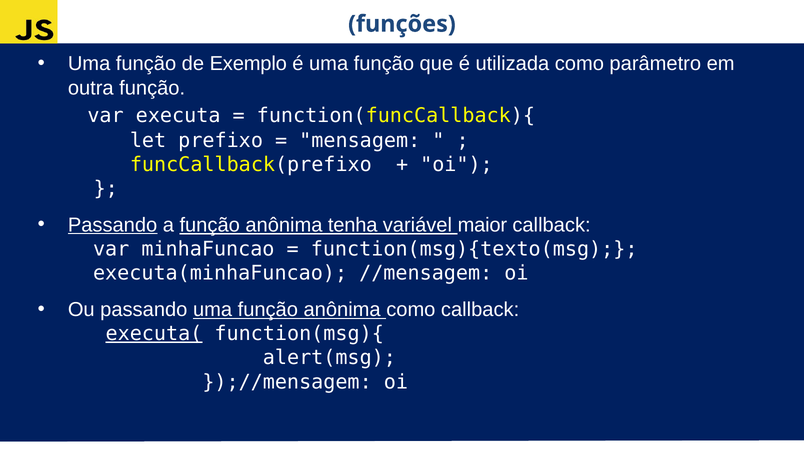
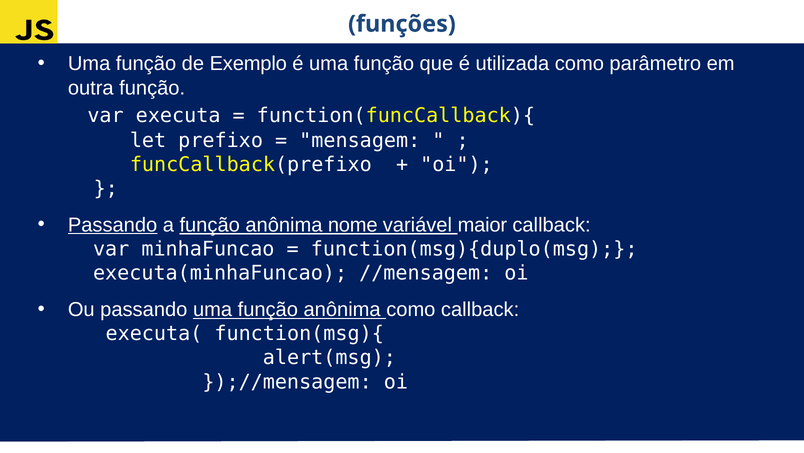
tenha: tenha -> nome
function(msg){texto(msg: function(msg){texto(msg -> function(msg){duplo(msg
executa( underline: present -> none
